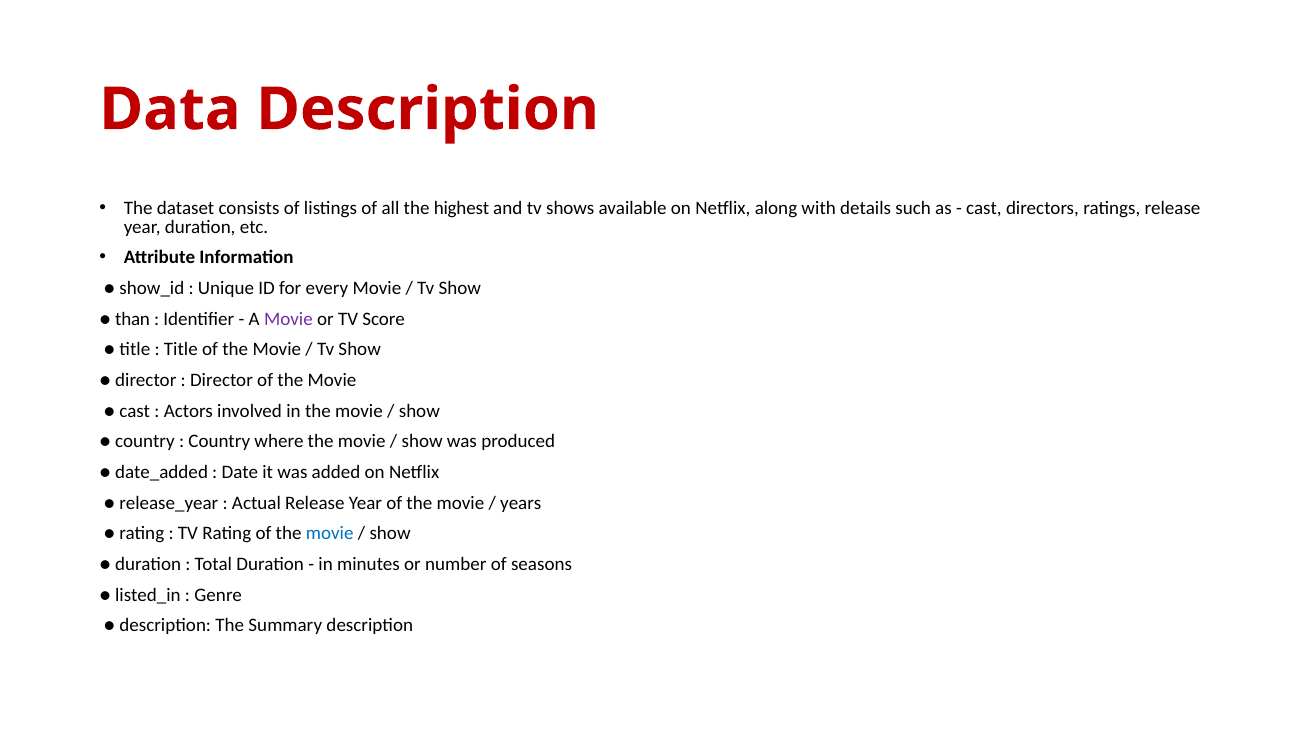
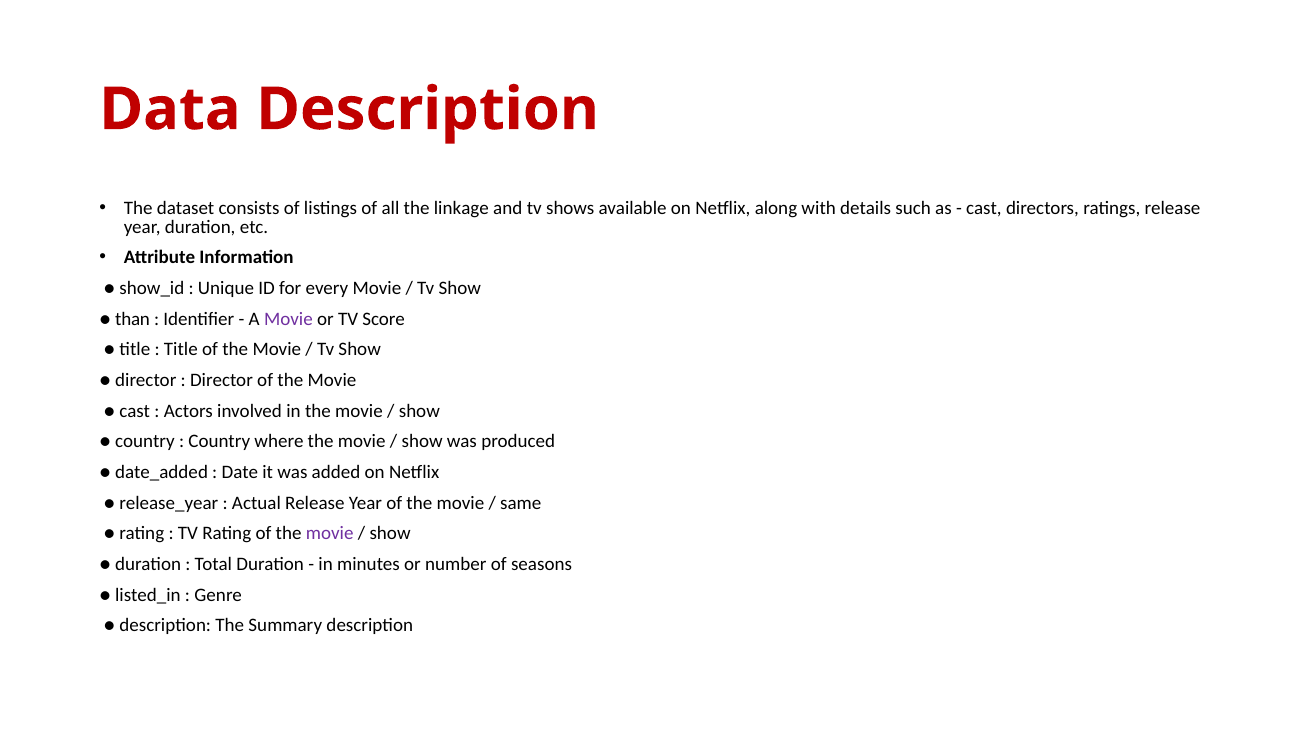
highest: highest -> linkage
years: years -> same
movie at (330, 534) colour: blue -> purple
